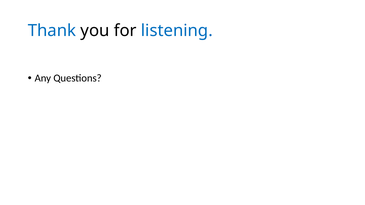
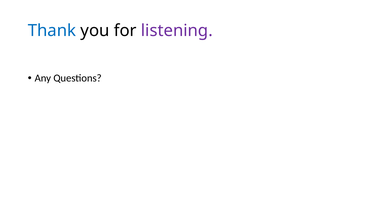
listening colour: blue -> purple
